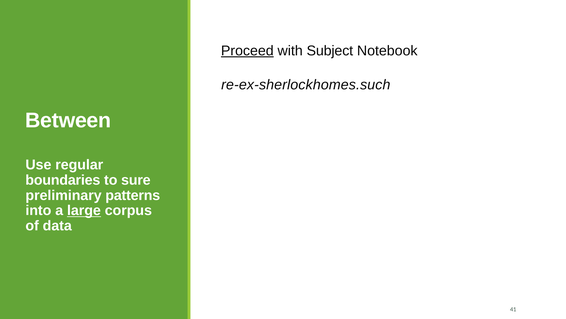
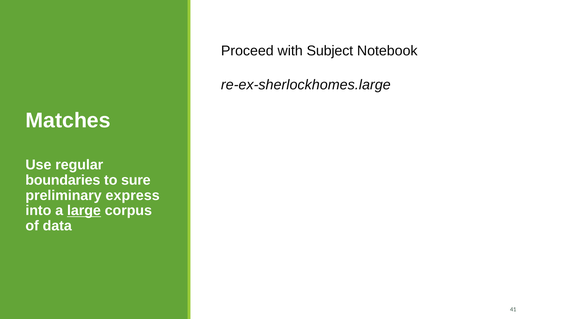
Proceed underline: present -> none
re-ex-sherlockhomes.such: re-ex-sherlockhomes.such -> re-ex-sherlockhomes.large
Between: Between -> Matches
patterns: patterns -> express
